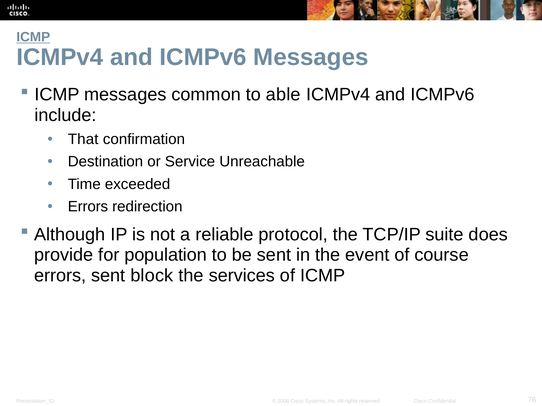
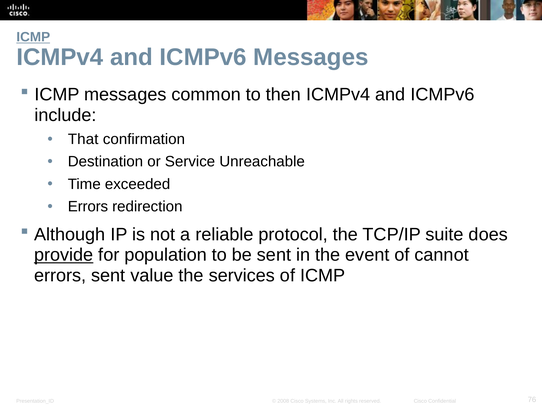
able: able -> then
provide underline: none -> present
course: course -> cannot
block: block -> value
